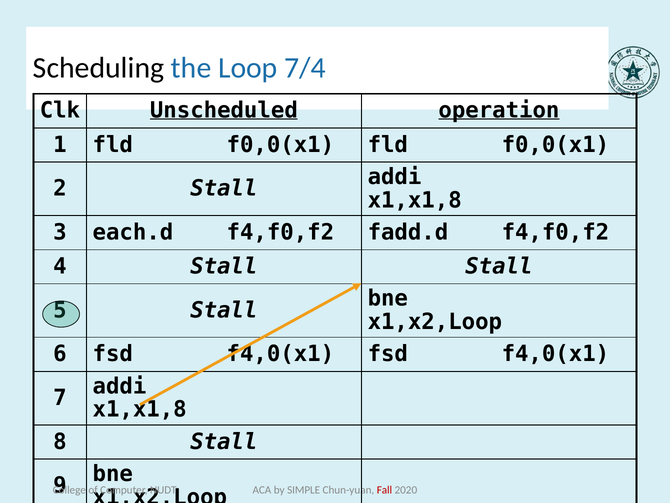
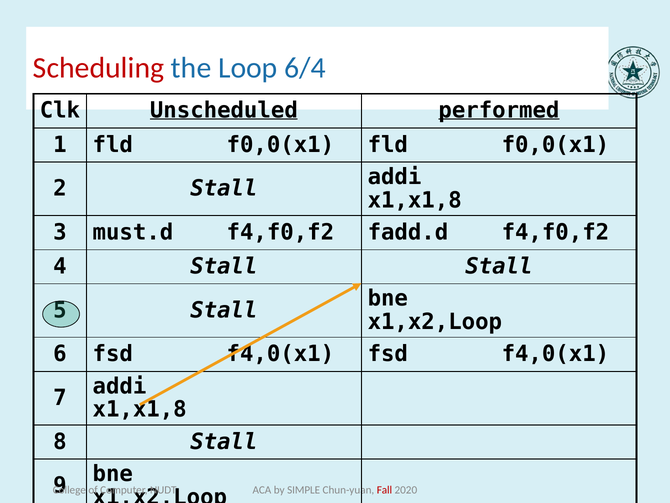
Scheduling colour: black -> red
7/4: 7/4 -> 6/4
operation: operation -> performed
each.d: each.d -> must.d
